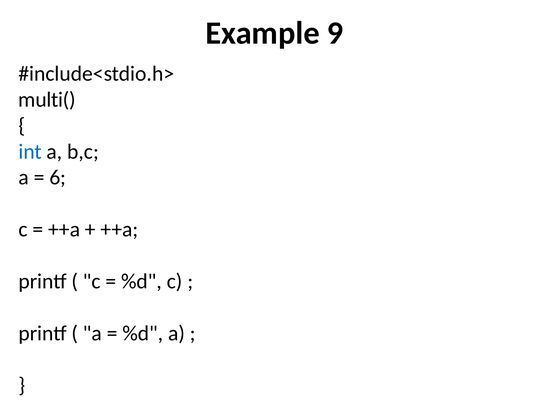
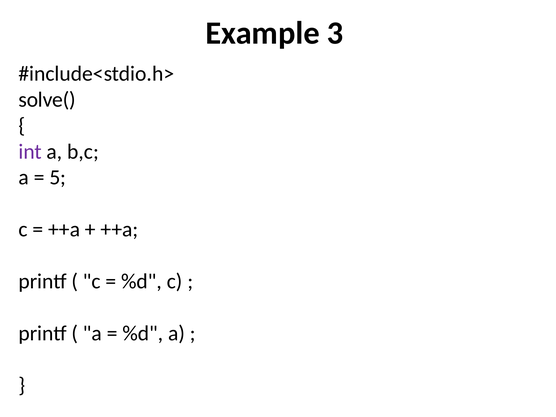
9: 9 -> 3
multi(: multi( -> solve(
int colour: blue -> purple
6: 6 -> 5
